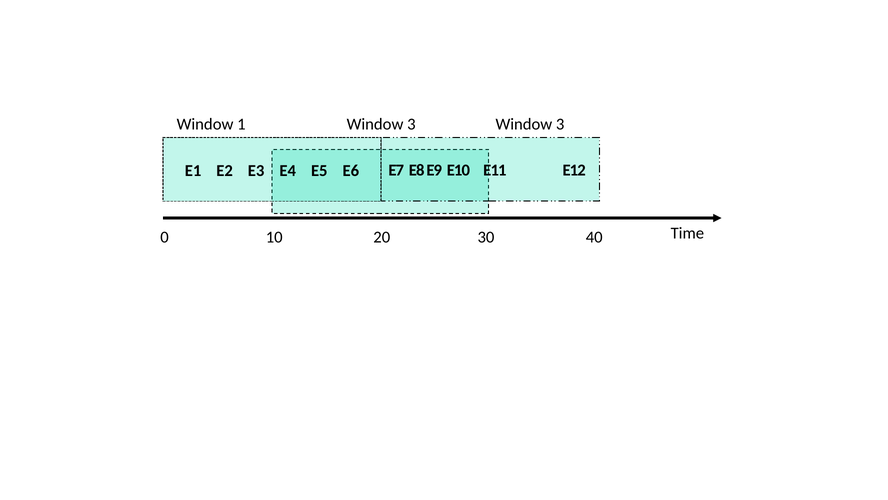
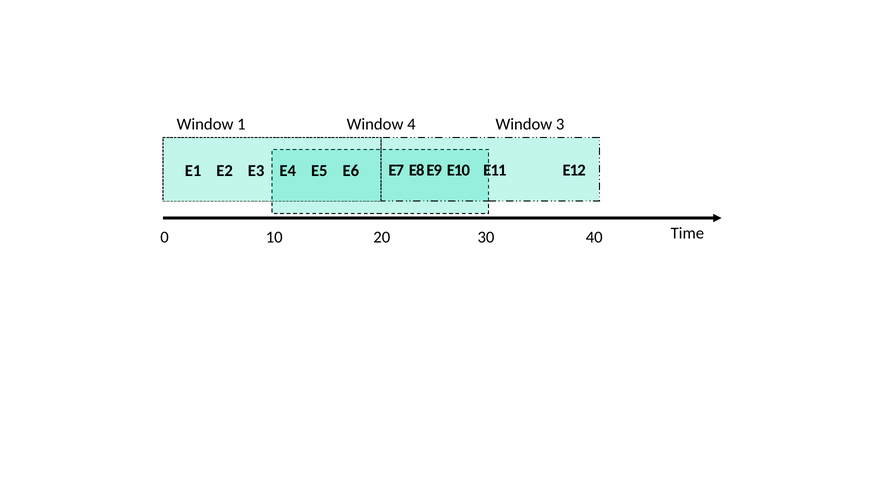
1 Window 3: 3 -> 4
